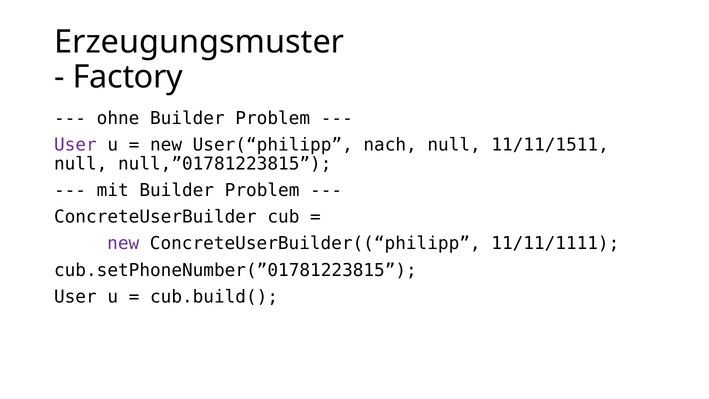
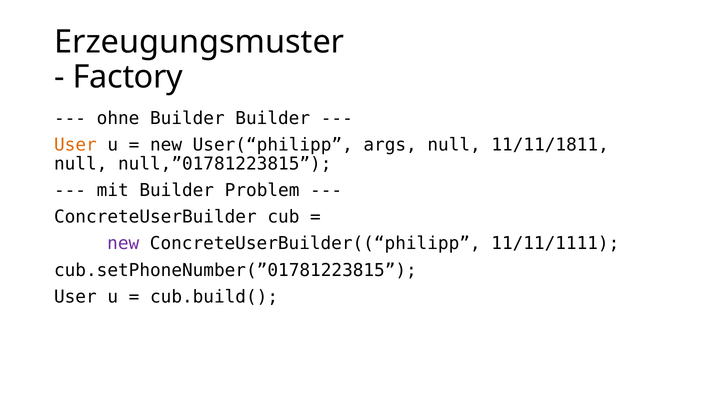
ohne Builder Problem: Problem -> Builder
User at (75, 145) colour: purple -> orange
nach: nach -> args
11/11/1511: 11/11/1511 -> 11/11/1811
